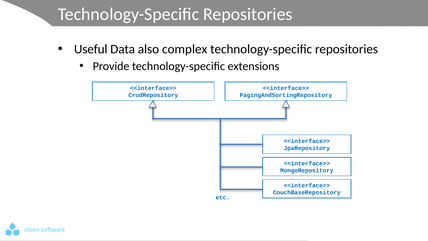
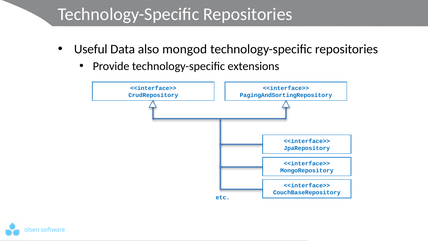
complex: complex -> mongod
